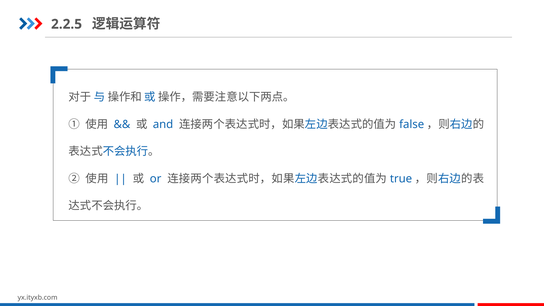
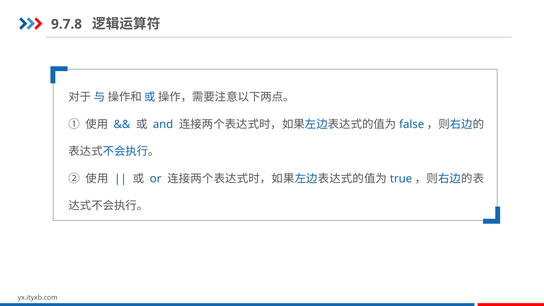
2.2.5: 2.2.5 -> 9.7.8
